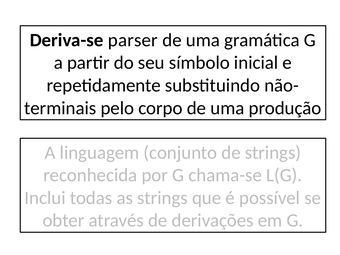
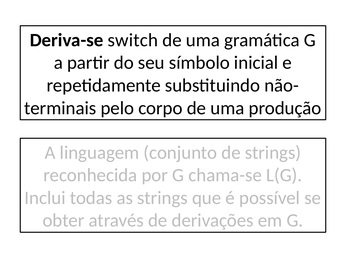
parser: parser -> switch
